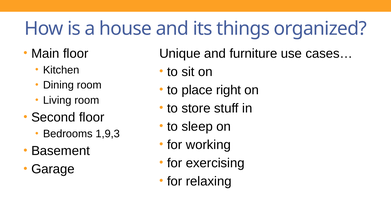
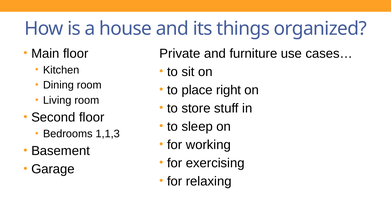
Unique: Unique -> Private
1,9,3: 1,9,3 -> 1,1,3
